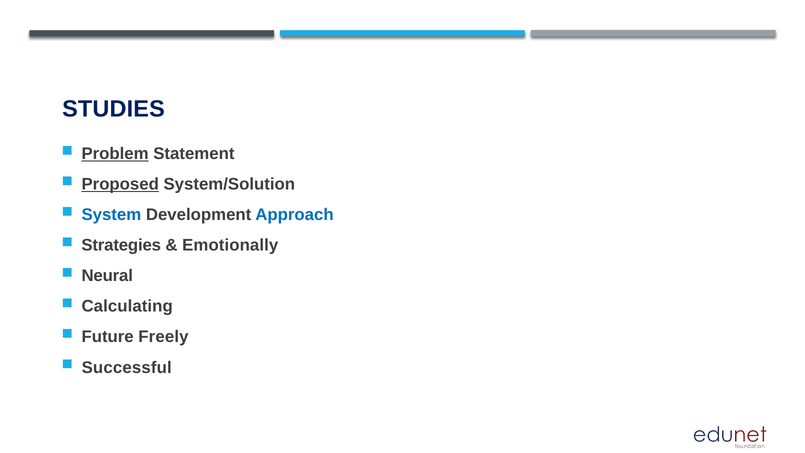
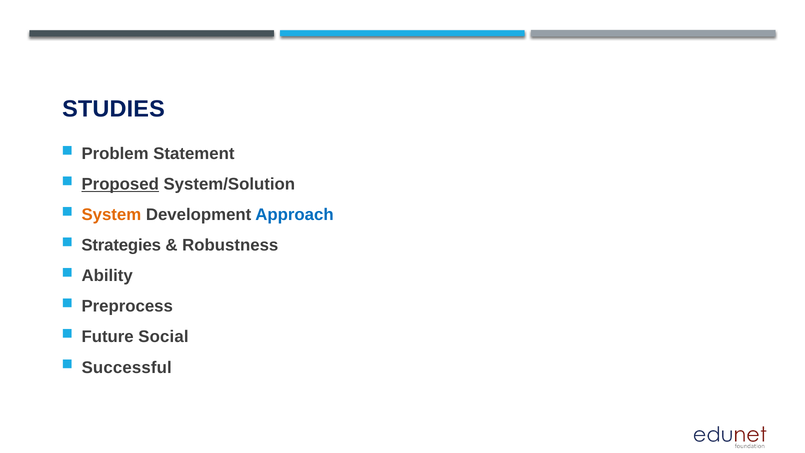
Problem underline: present -> none
System colour: blue -> orange
Emotionally: Emotionally -> Robustness
Neural: Neural -> Ability
Calculating: Calculating -> Preprocess
Freely: Freely -> Social
